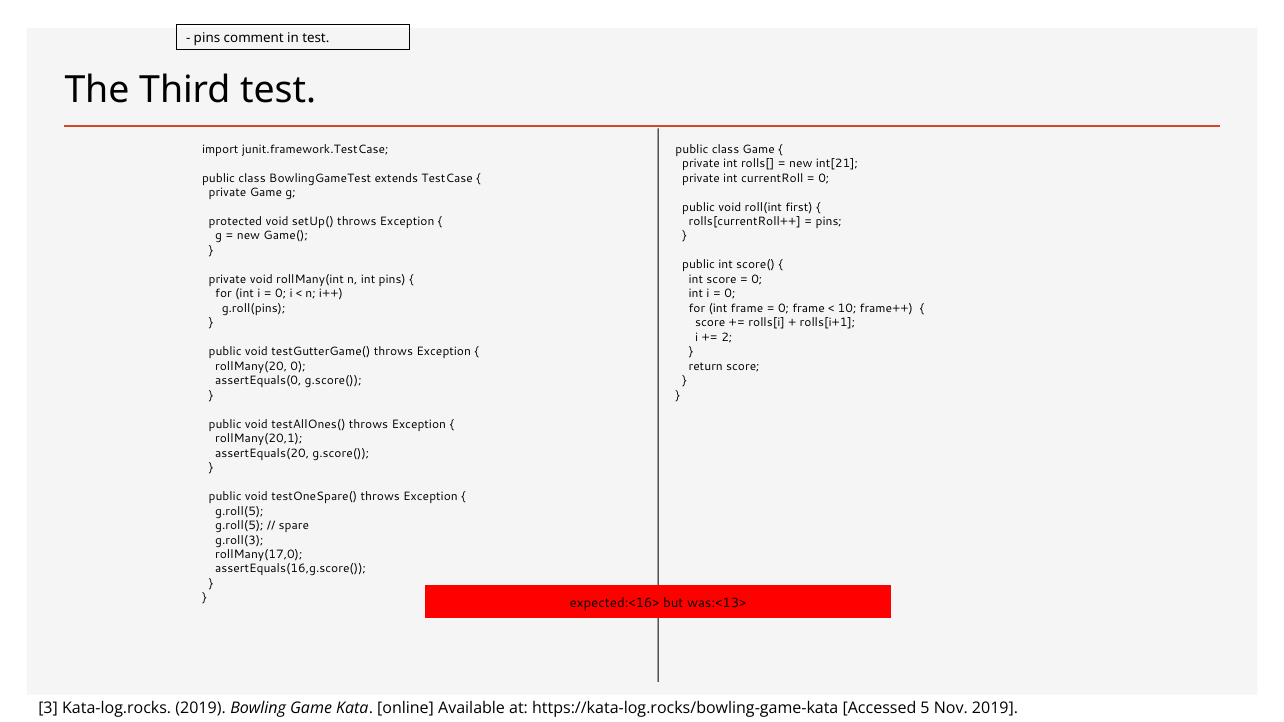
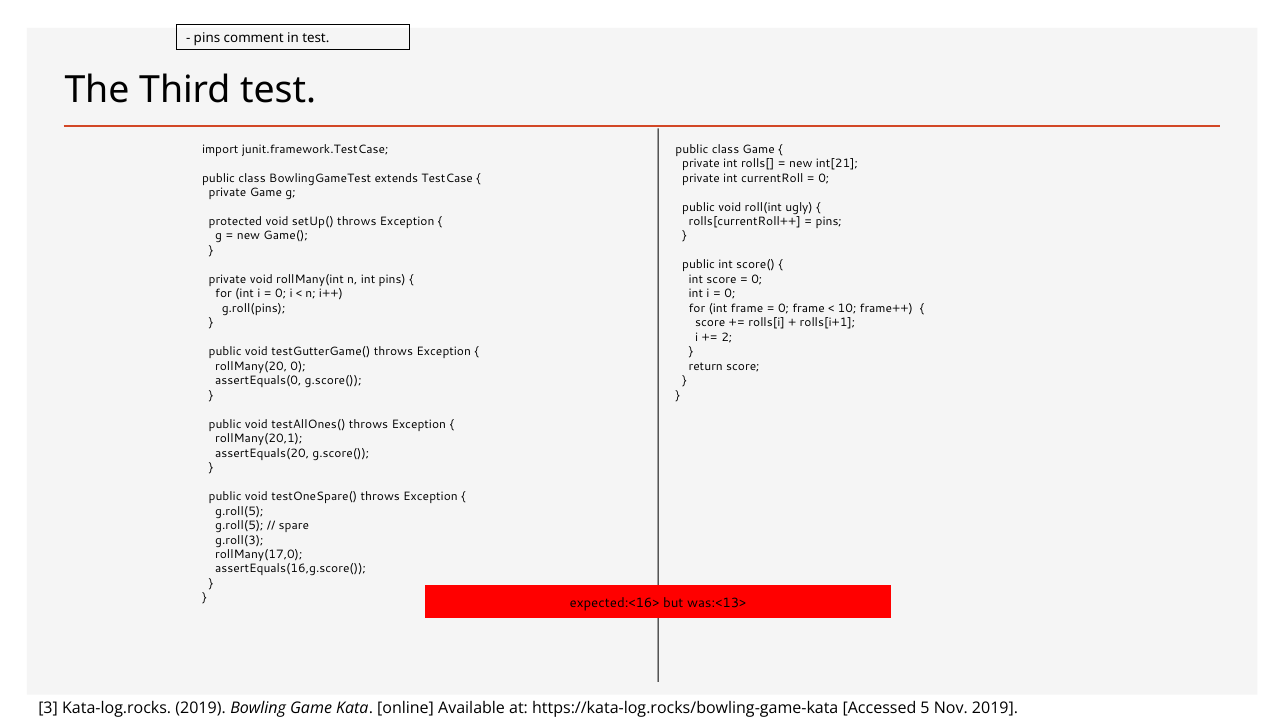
first: first -> ugly
